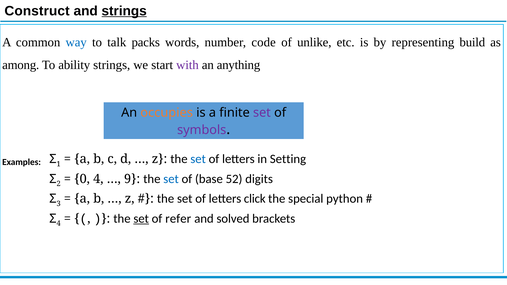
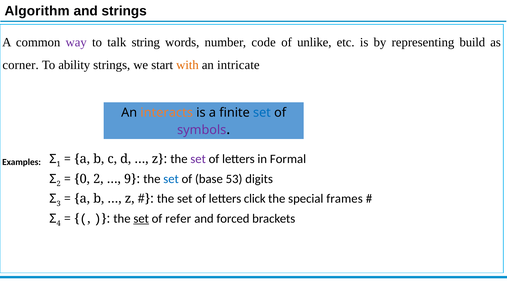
Construct: Construct -> Algorithm
strings at (124, 11) underline: present -> none
way colour: blue -> purple
packs: packs -> string
among: among -> corner
with colour: purple -> orange
anything: anything -> intricate
occupies: occupies -> interacts
set at (262, 113) colour: purple -> blue
set at (198, 159) colour: blue -> purple
Setting: Setting -> Formal
0 4: 4 -> 2
52: 52 -> 53
python: python -> frames
solved: solved -> forced
